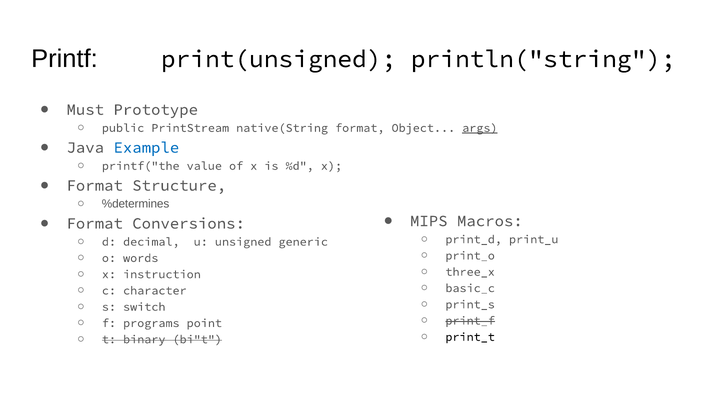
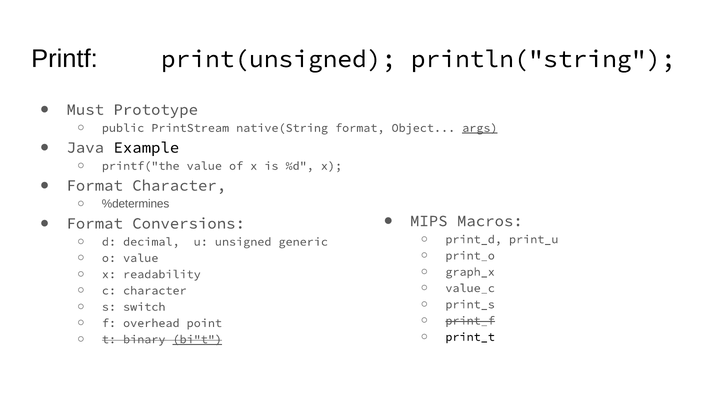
Example colour: blue -> black
Format Structure: Structure -> Character
o words: words -> value
three_x: three_x -> graph_x
instruction: instruction -> readability
basic_c: basic_c -> value_c
programs: programs -> overhead
bi"t underline: none -> present
